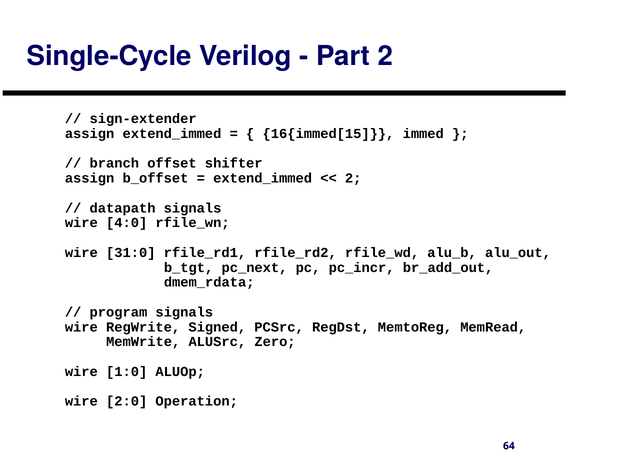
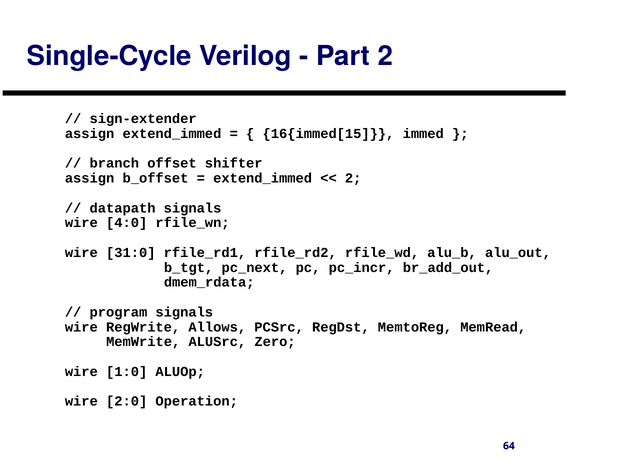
Signed: Signed -> Allows
